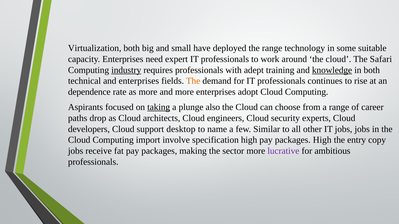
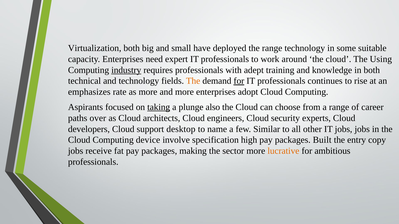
Safari: Safari -> Using
knowledge underline: present -> none
and enterprises: enterprises -> technology
for at (239, 81) underline: none -> present
dependence: dependence -> emphasizes
drop: drop -> over
import: import -> device
packages High: High -> Built
lucrative colour: purple -> orange
